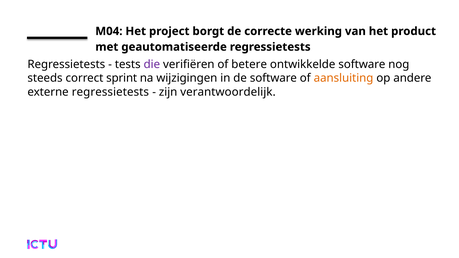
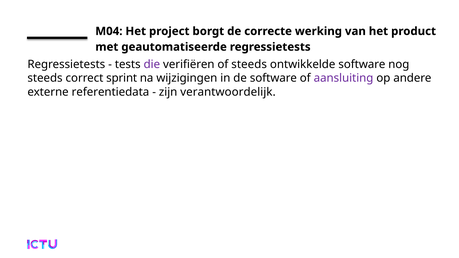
of betere: betere -> steeds
aansluiting colour: orange -> purple
externe regressietests: regressietests -> referentiedata
